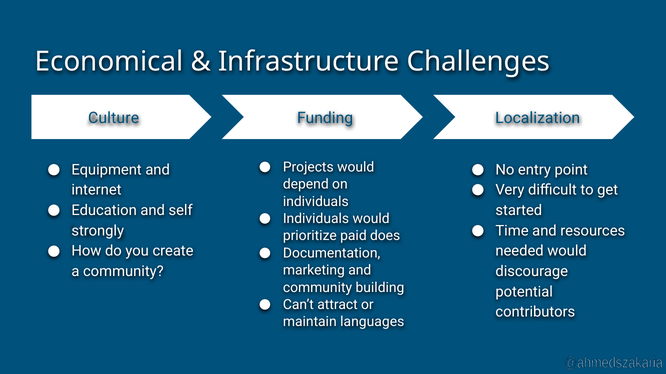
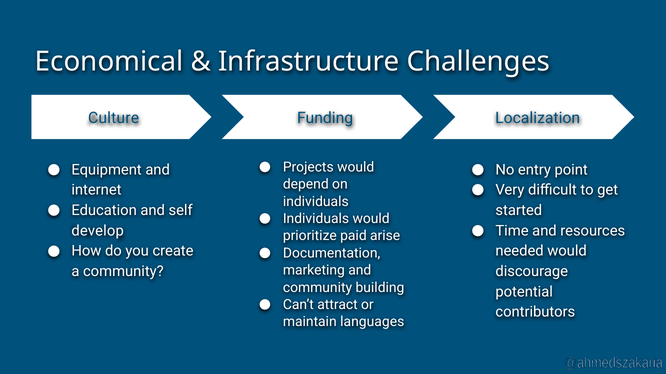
strongly: strongly -> develop
does: does -> arise
